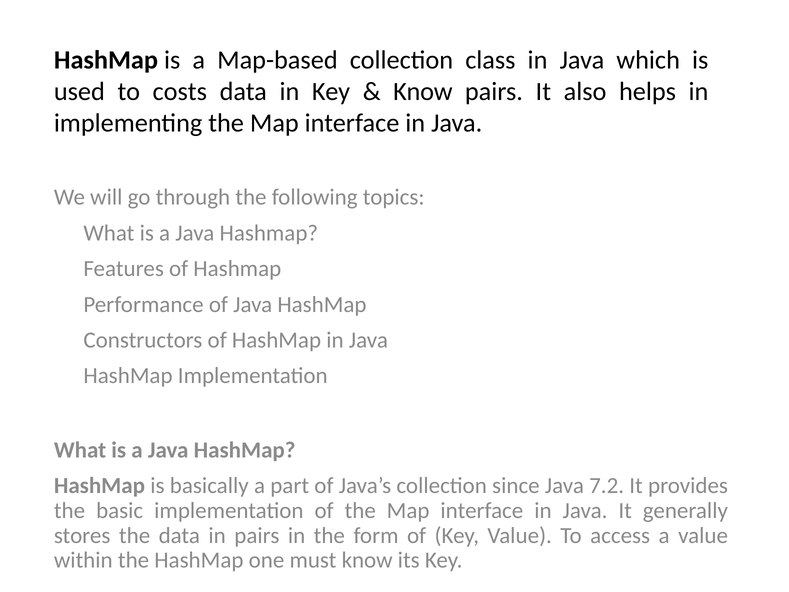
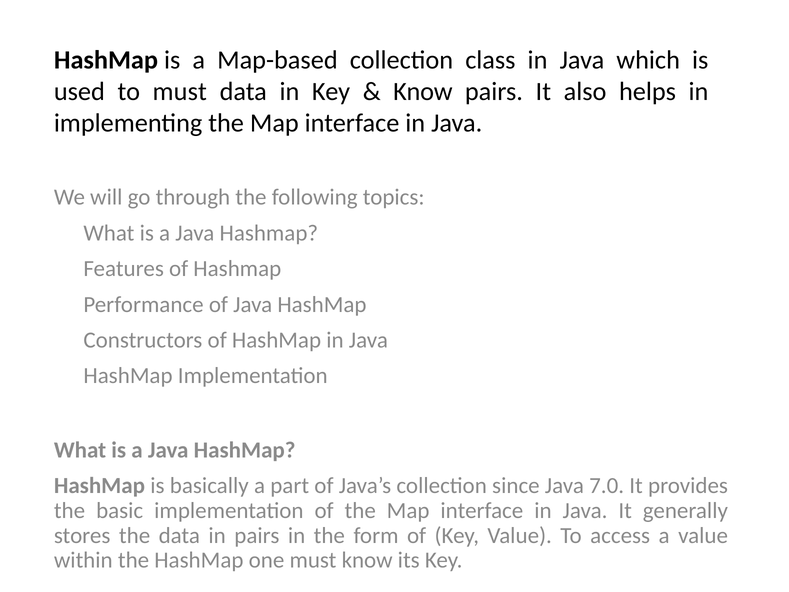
to costs: costs -> must
7.2: 7.2 -> 7.0
